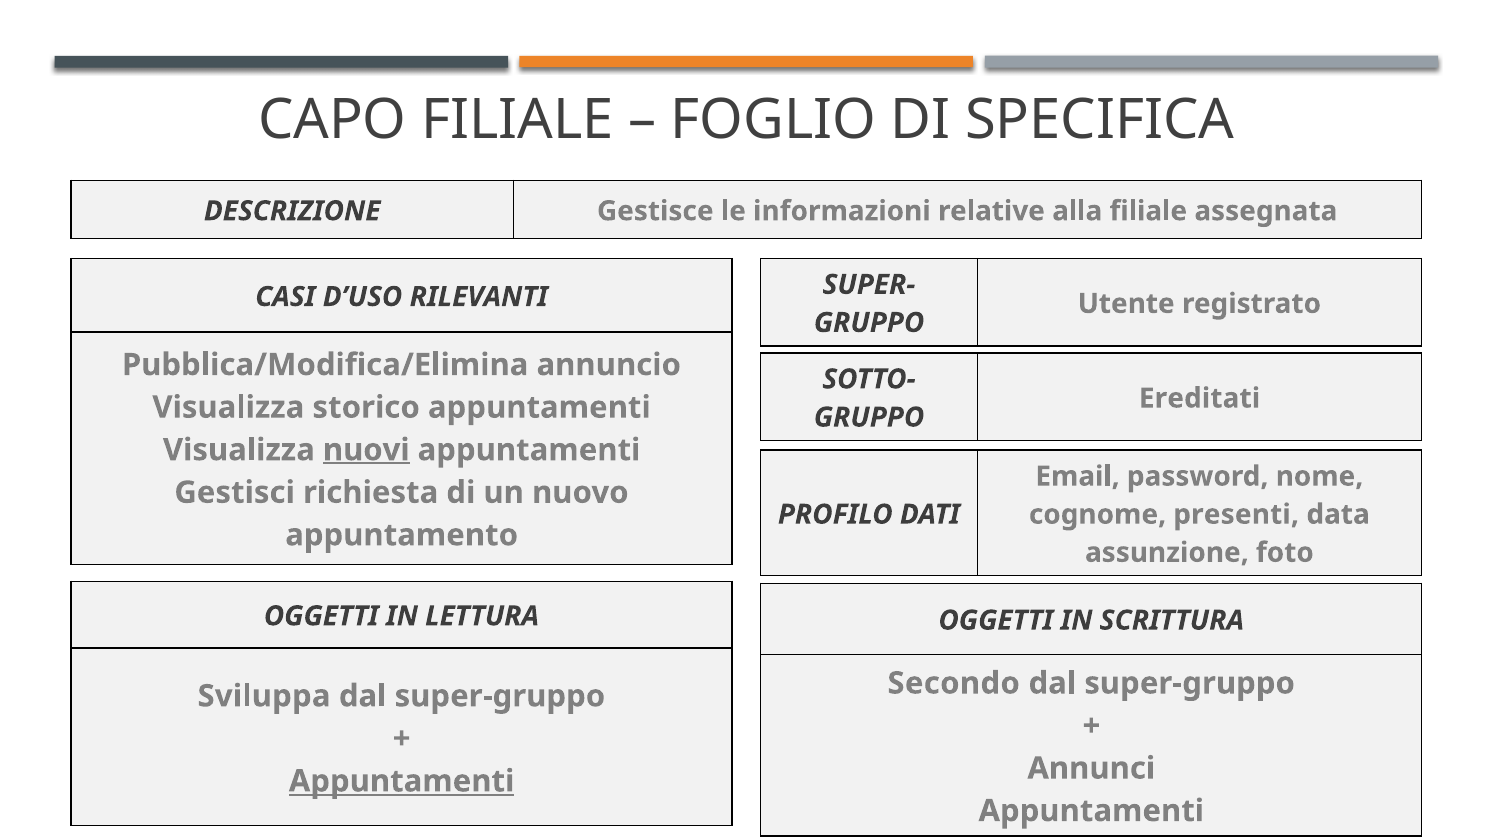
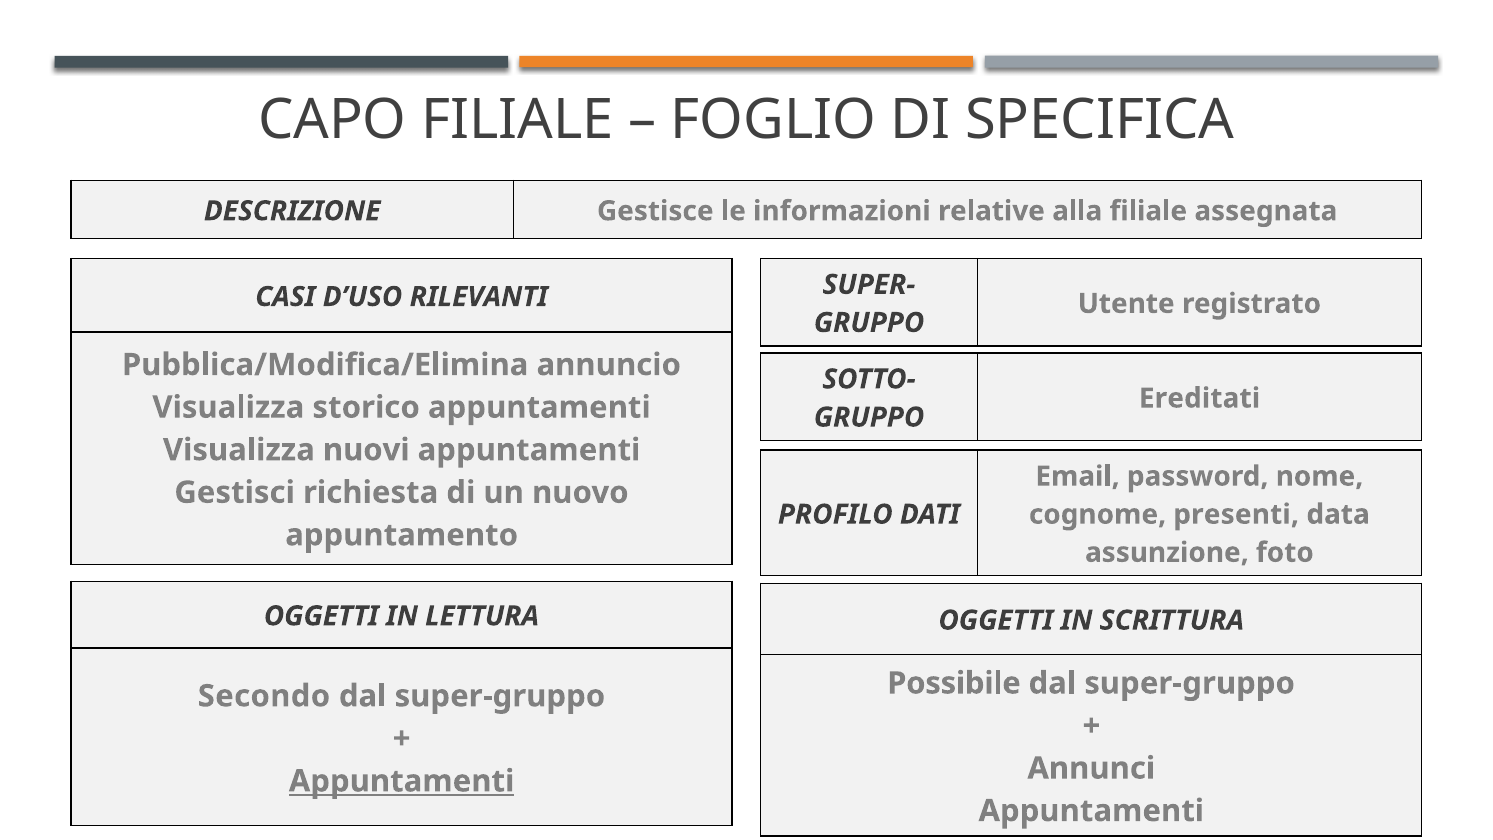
nuovi underline: present -> none
Secondo: Secondo -> Possibile
Sviluppa: Sviluppa -> Secondo
